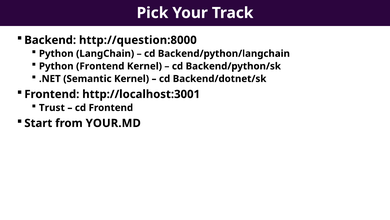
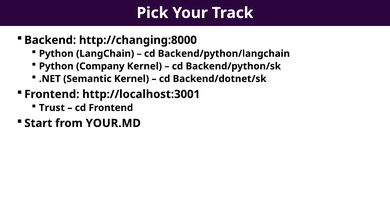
http://question:8000: http://question:8000 -> http://changing:8000
Python Frontend: Frontend -> Company
